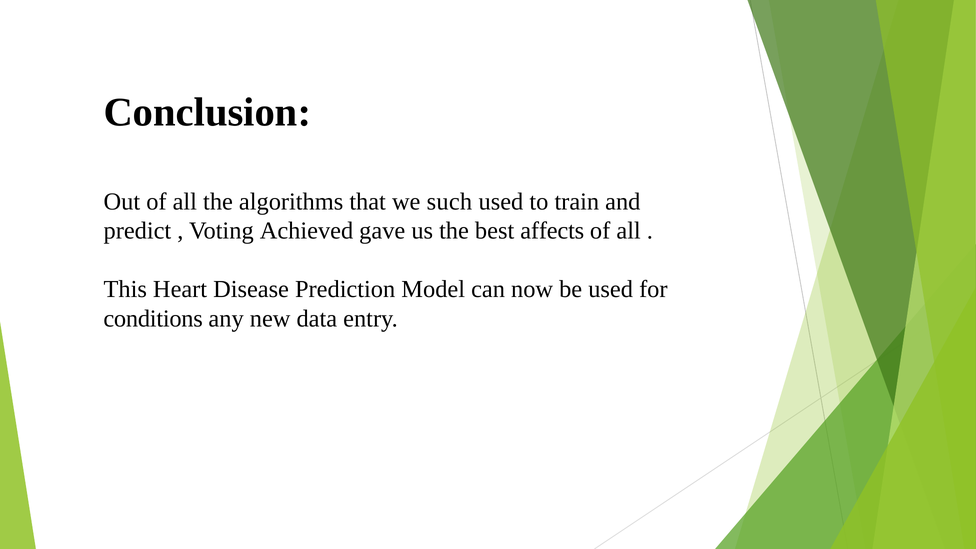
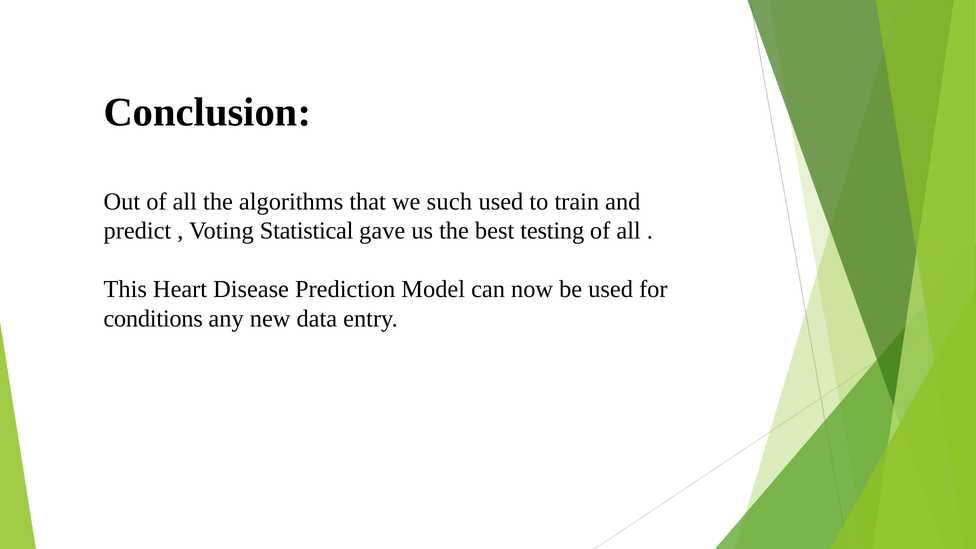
Achieved: Achieved -> Statistical
affects: affects -> testing
